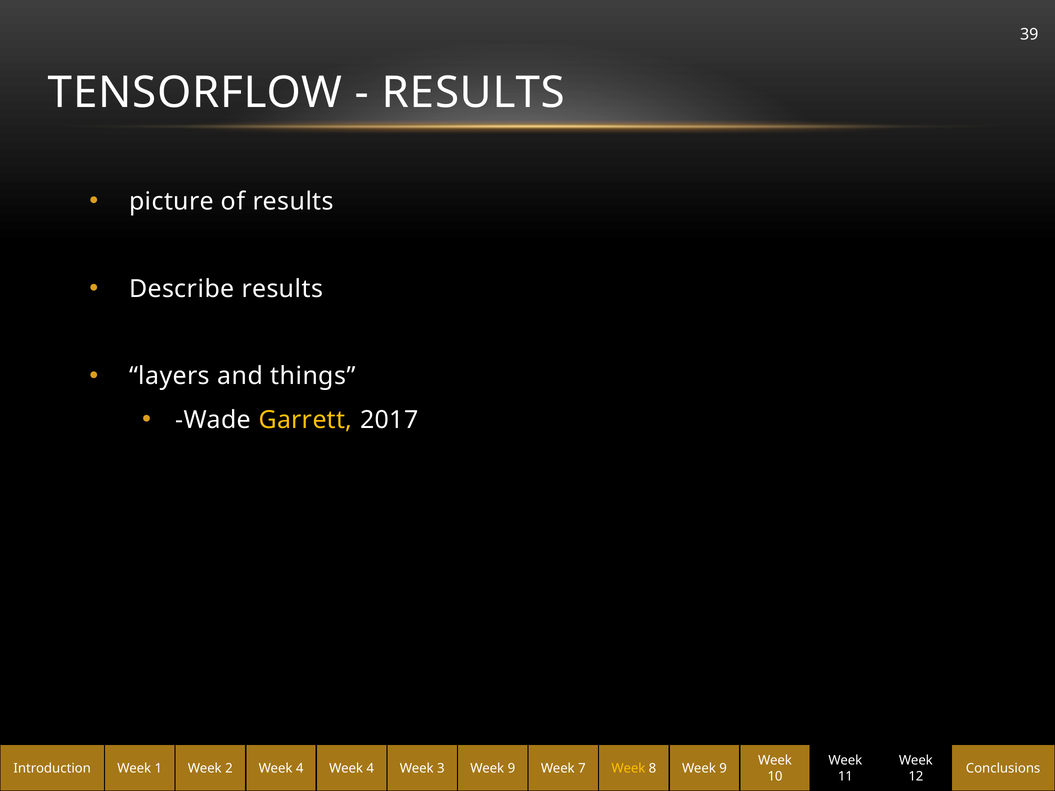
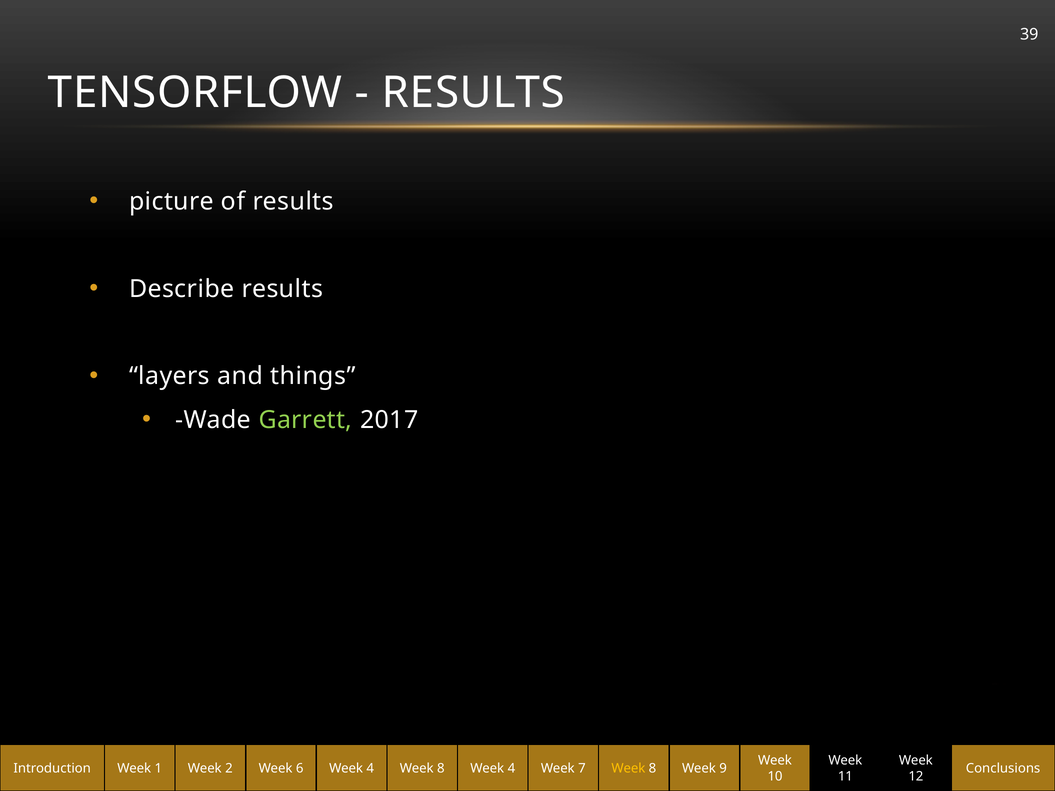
Garrett colour: yellow -> light green
Introduction Week 4: 4 -> 6
1 Week 3: 3 -> 8
9 at (511, 769): 9 -> 4
